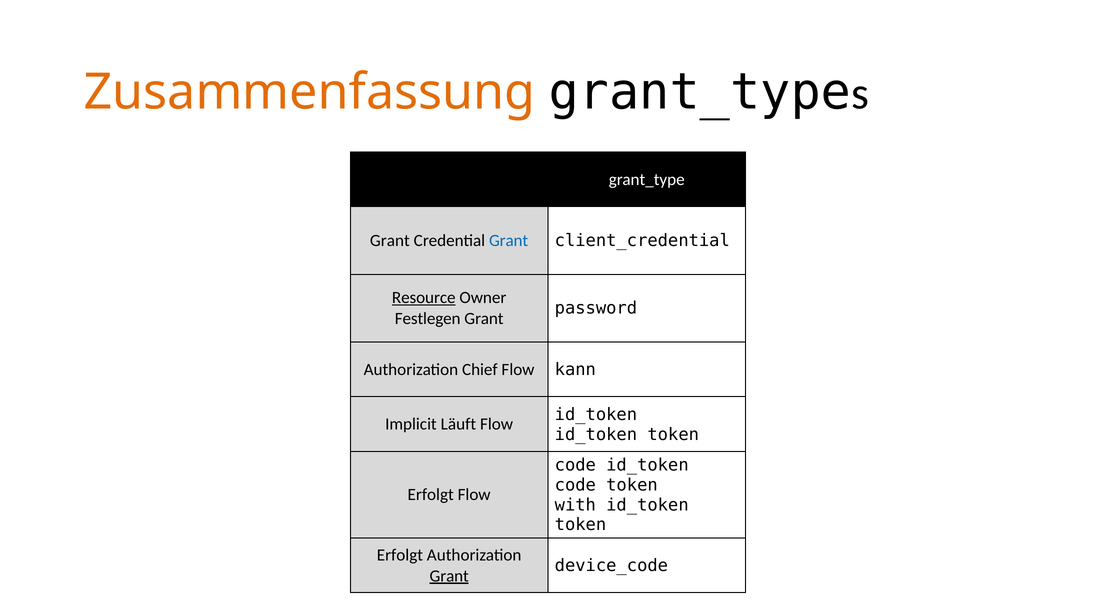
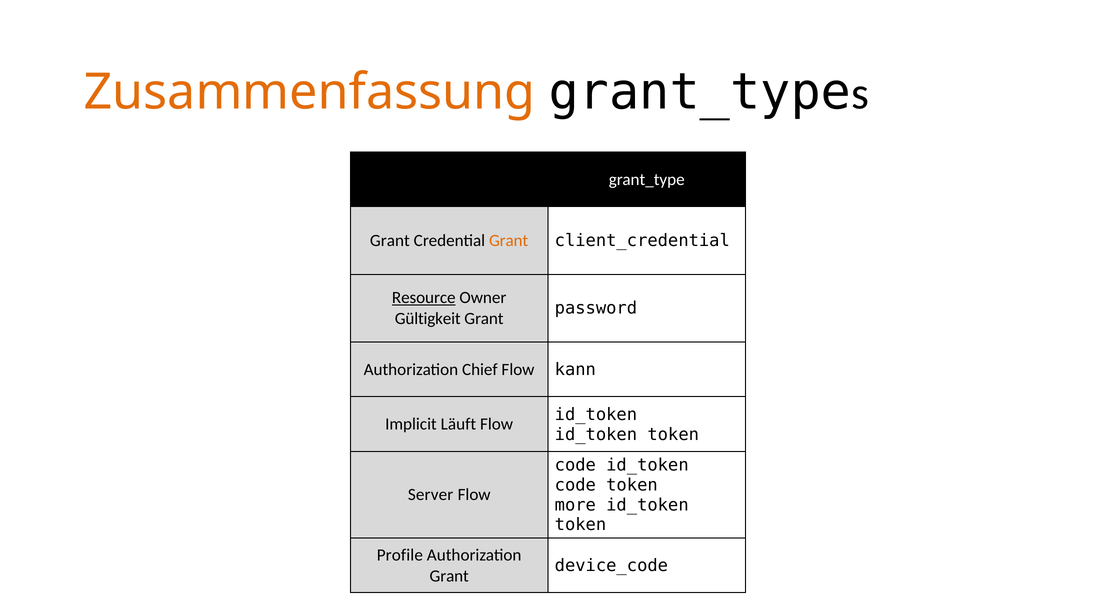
Grant at (509, 241) colour: blue -> orange
Festlegen: Festlegen -> Gültigkeit
Erfolgt at (431, 495): Erfolgt -> Server
with: with -> more
Erfolgt at (400, 555): Erfolgt -> Profile
Grant at (449, 576) underline: present -> none
